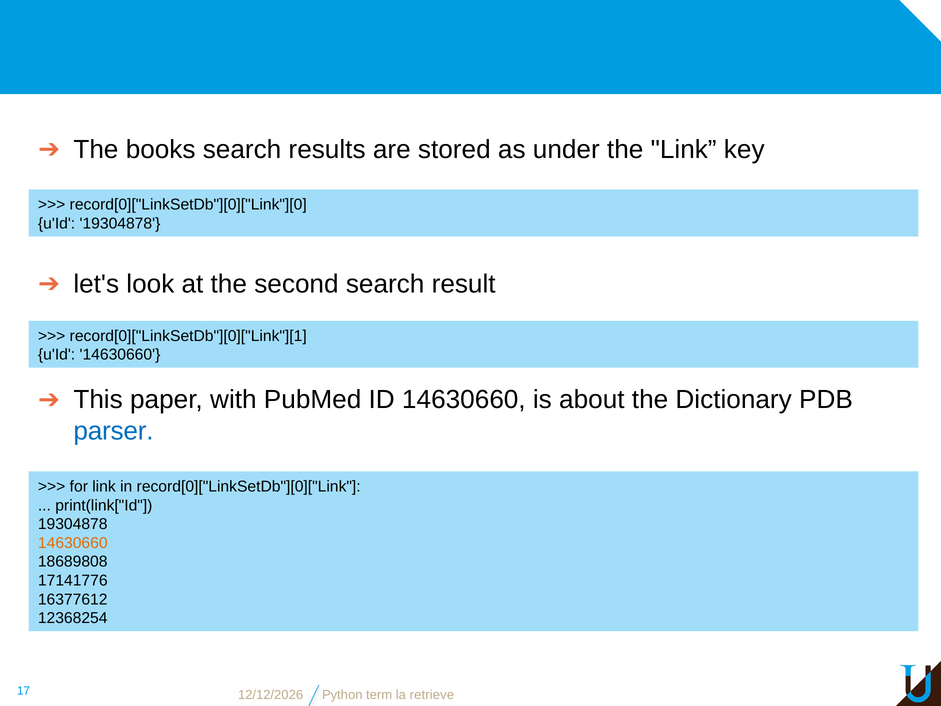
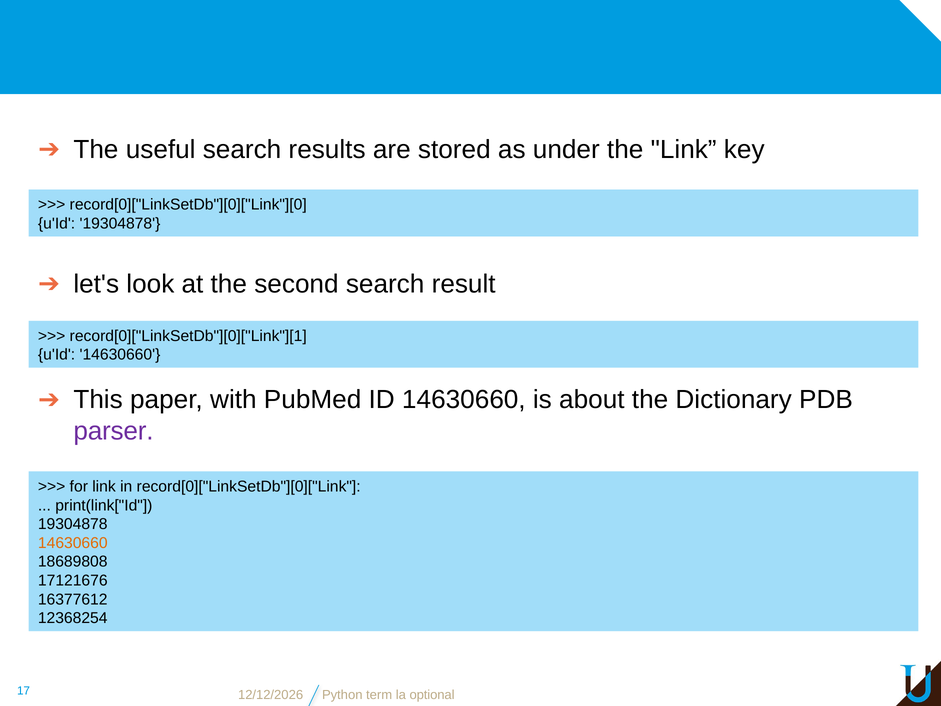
books: books -> useful
parser colour: blue -> purple
17141776: 17141776 -> 17121676
retrieve: retrieve -> optional
